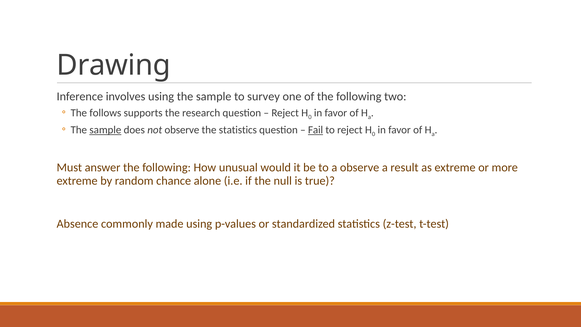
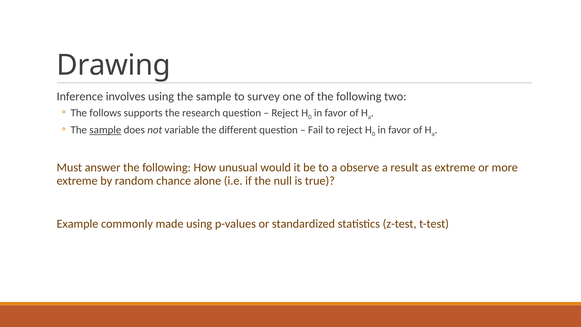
not observe: observe -> variable
the statistics: statistics -> different
Fail underline: present -> none
Absence: Absence -> Example
